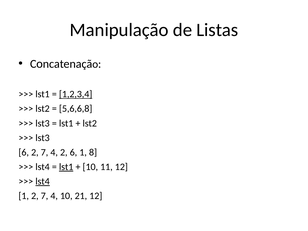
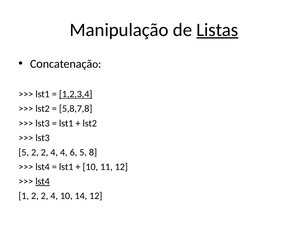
Listas underline: none -> present
5,6,6,8: 5,6,6,8 -> 5,8,7,8
6 at (24, 152): 6 -> 5
7 at (45, 152): 7 -> 2
4 2: 2 -> 4
6 1: 1 -> 5
lst1 at (66, 167) underline: present -> none
1 2 7: 7 -> 2
21: 21 -> 14
